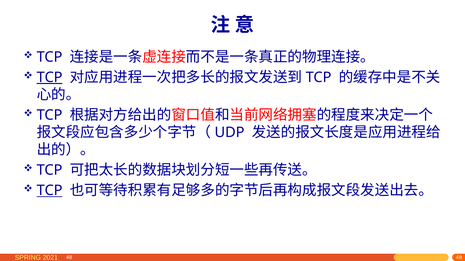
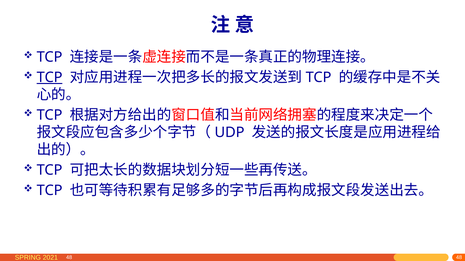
TCP at (50, 191) underline: present -> none
